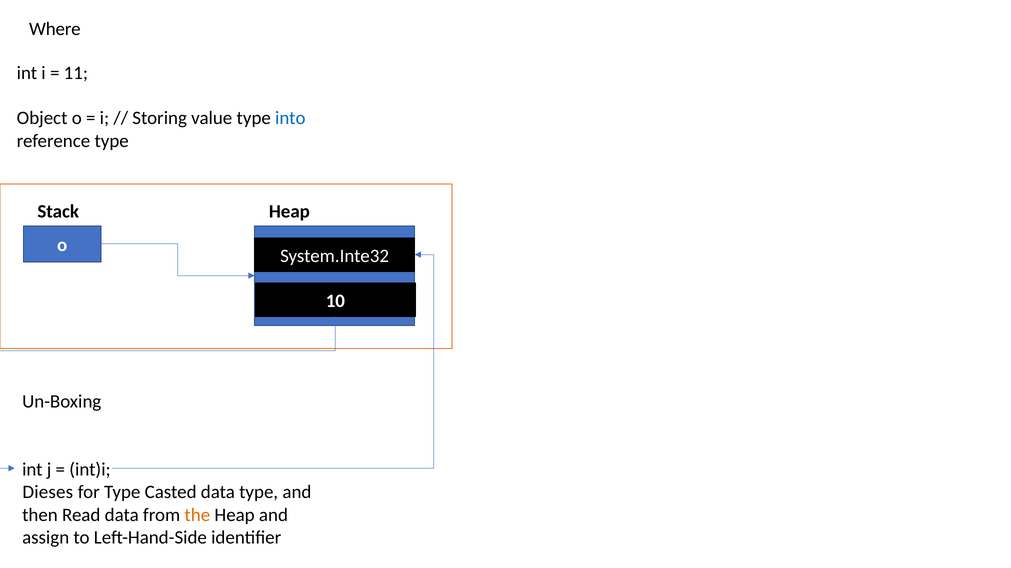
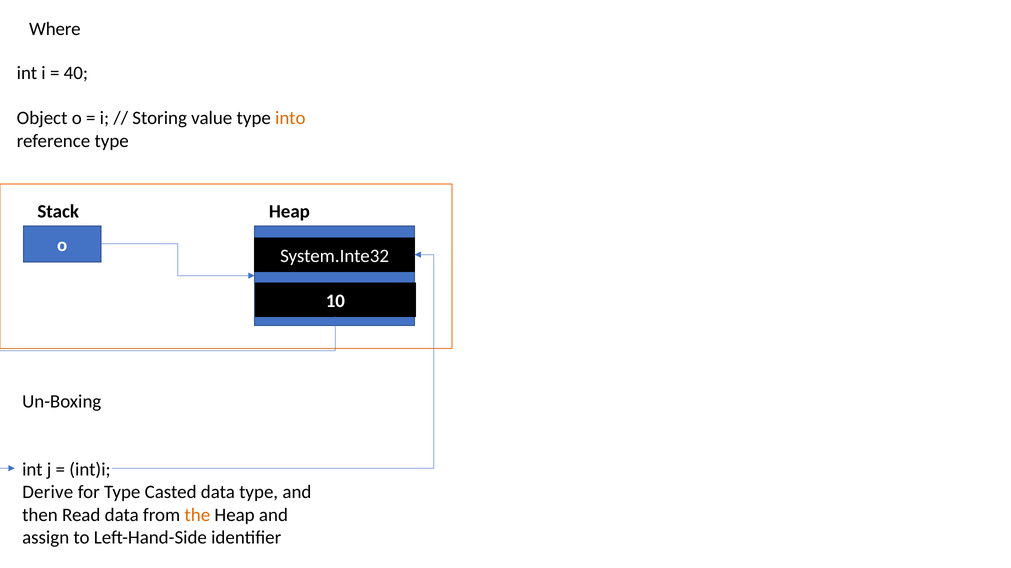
11: 11 -> 40
into colour: blue -> orange
Dieses: Dieses -> Derive
